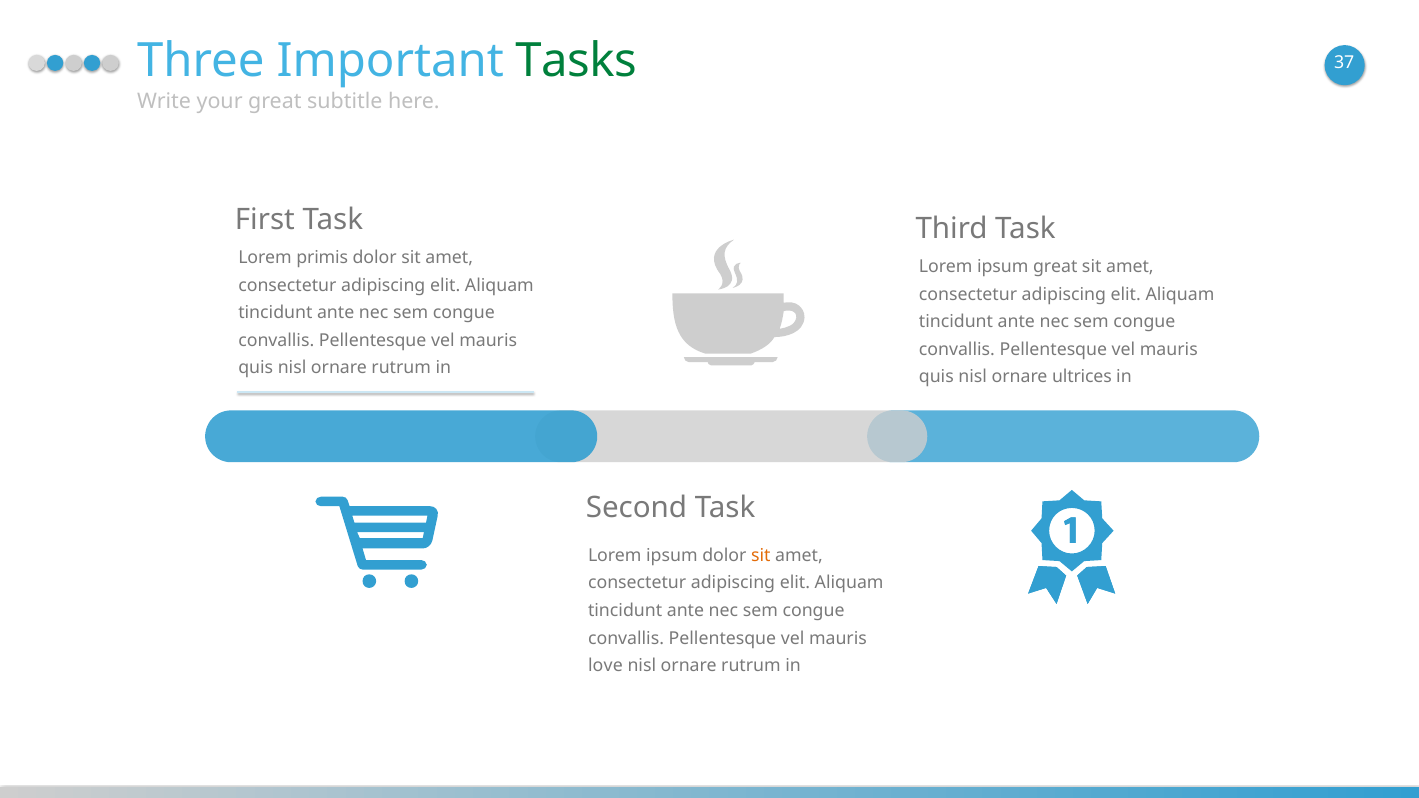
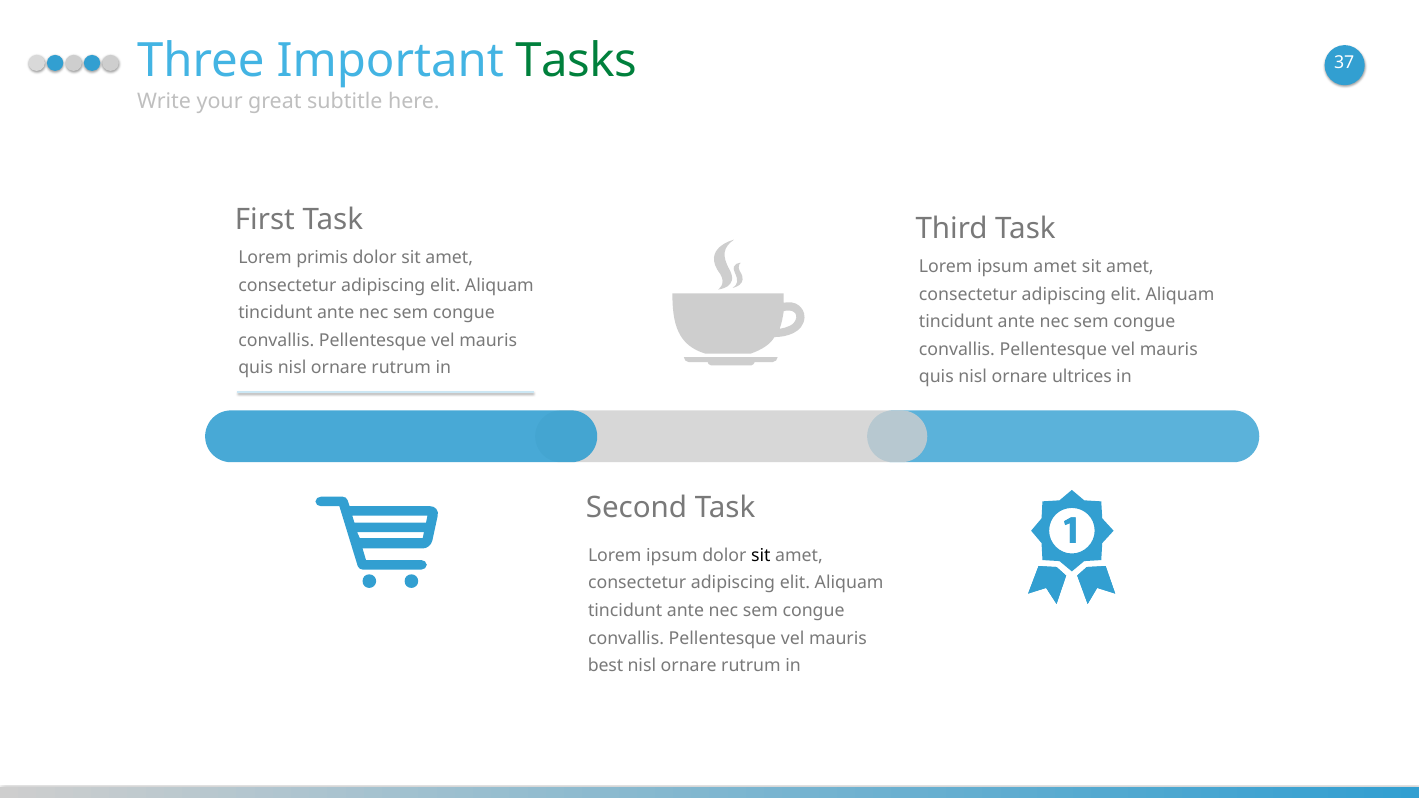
ipsum great: great -> amet
sit at (761, 555) colour: orange -> black
love: love -> best
